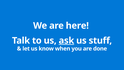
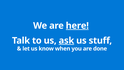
here underline: none -> present
